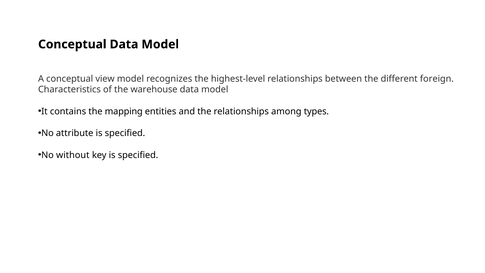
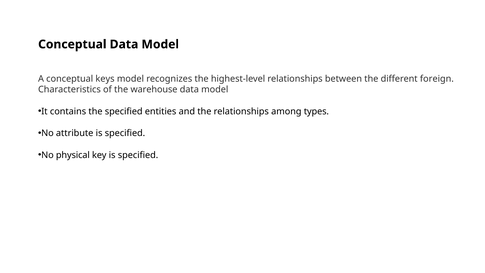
view: view -> keys
the mapping: mapping -> specified
without: without -> physical
